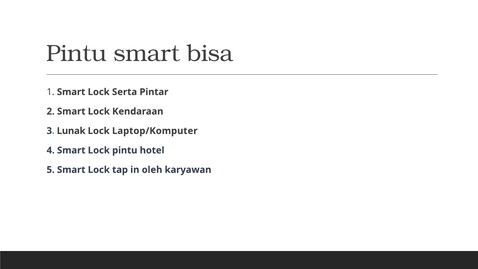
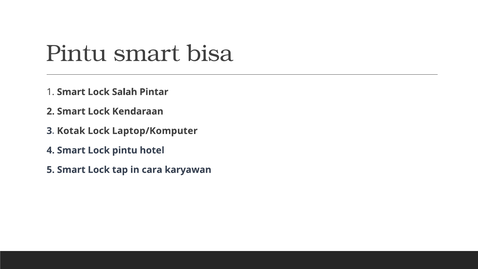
Serta: Serta -> Salah
Lunak: Lunak -> Kotak
oleh: oleh -> cara
